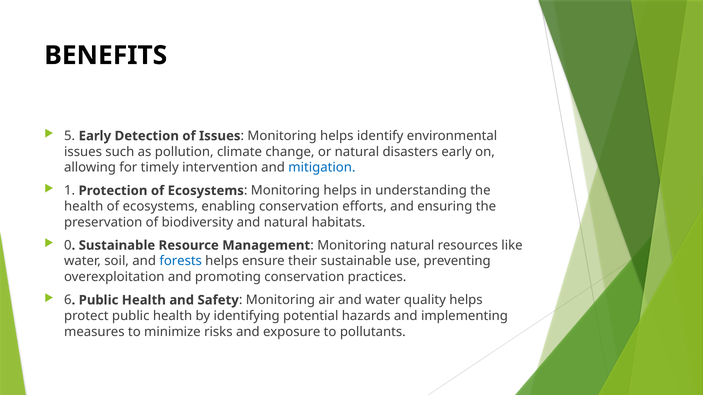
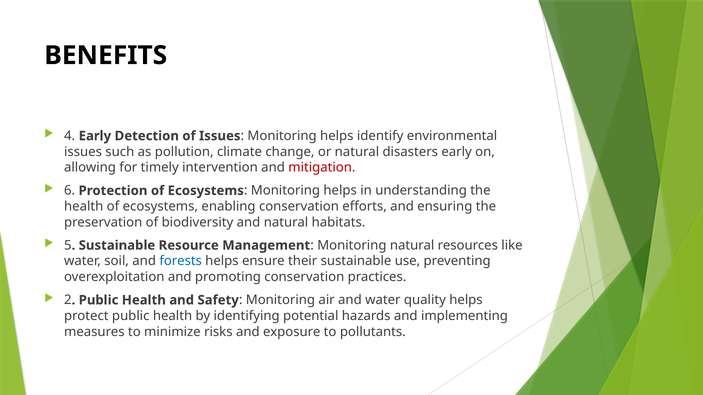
5: 5 -> 4
mitigation colour: blue -> red
1: 1 -> 6
0: 0 -> 5
6: 6 -> 2
